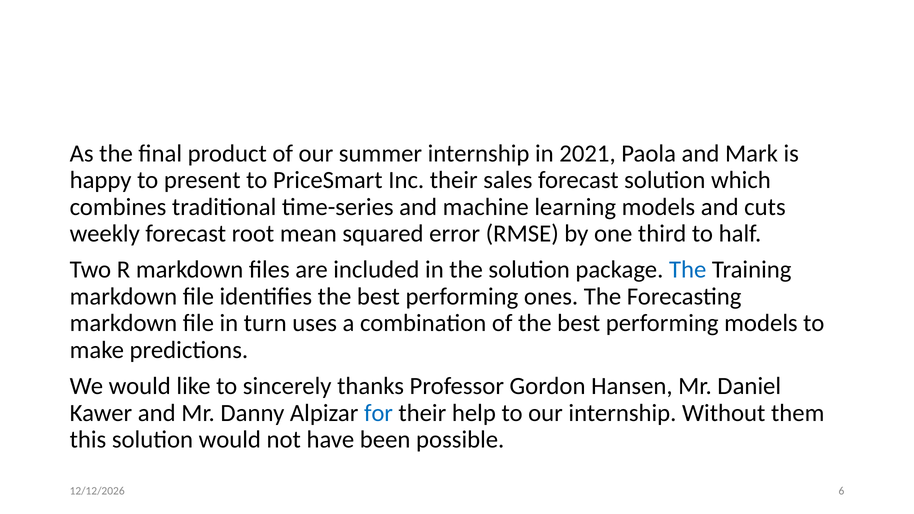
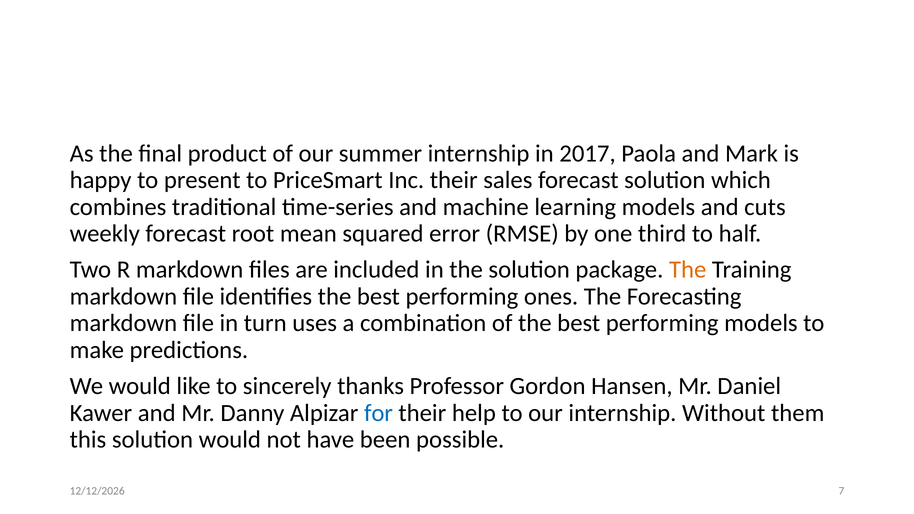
2021: 2021 -> 2017
The at (688, 270) colour: blue -> orange
6: 6 -> 7
